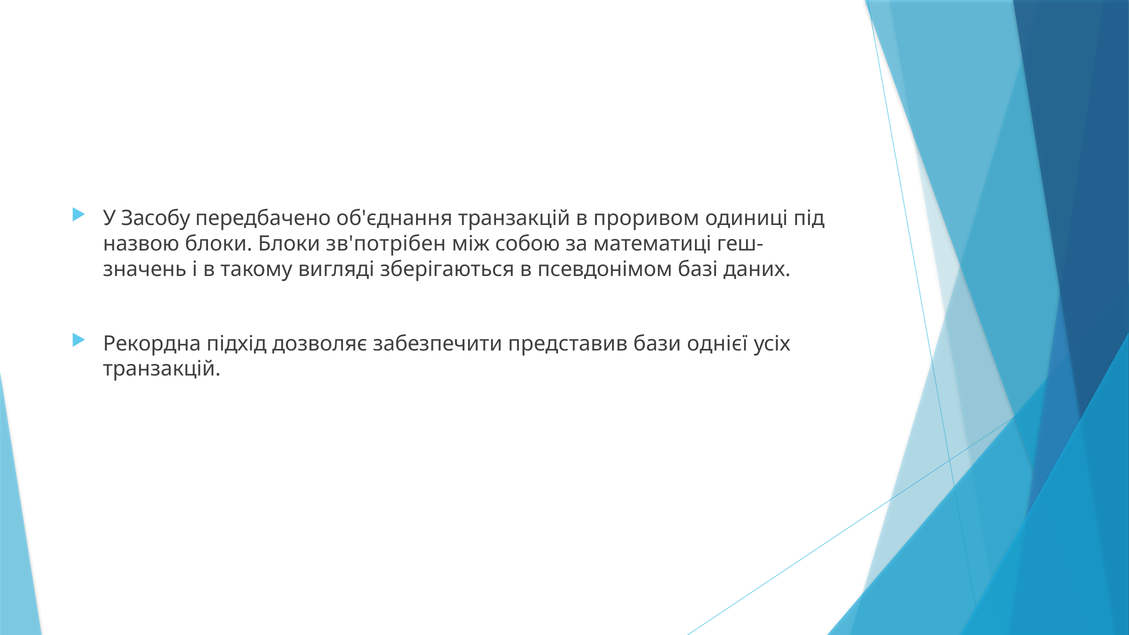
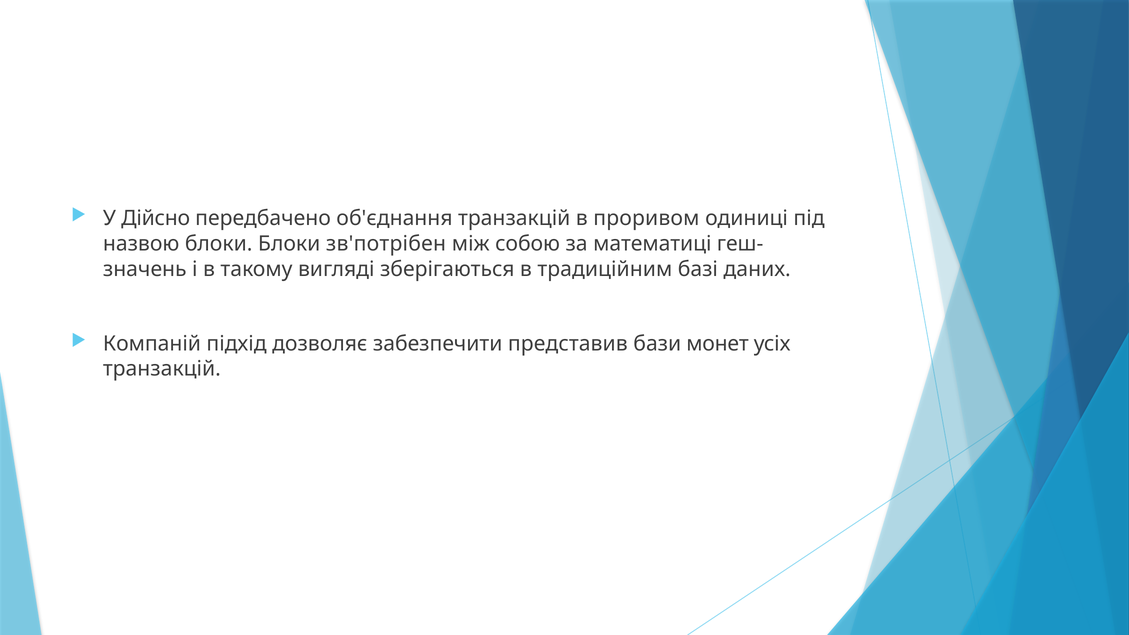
Засобу: Засобу -> Дійсно
псевдонімом: псевдонімом -> традиційним
Рекордна: Рекордна -> Компаній
однієї: однієї -> монет
